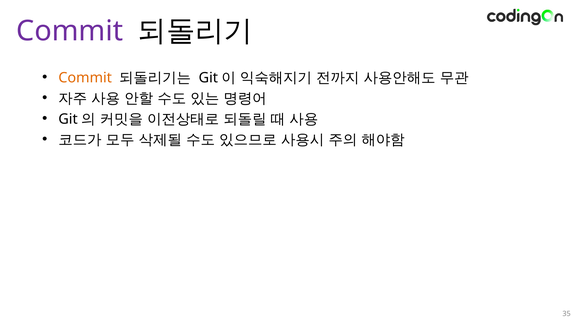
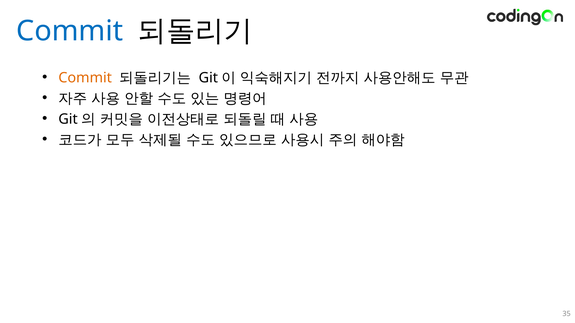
Commit at (70, 31) colour: purple -> blue
